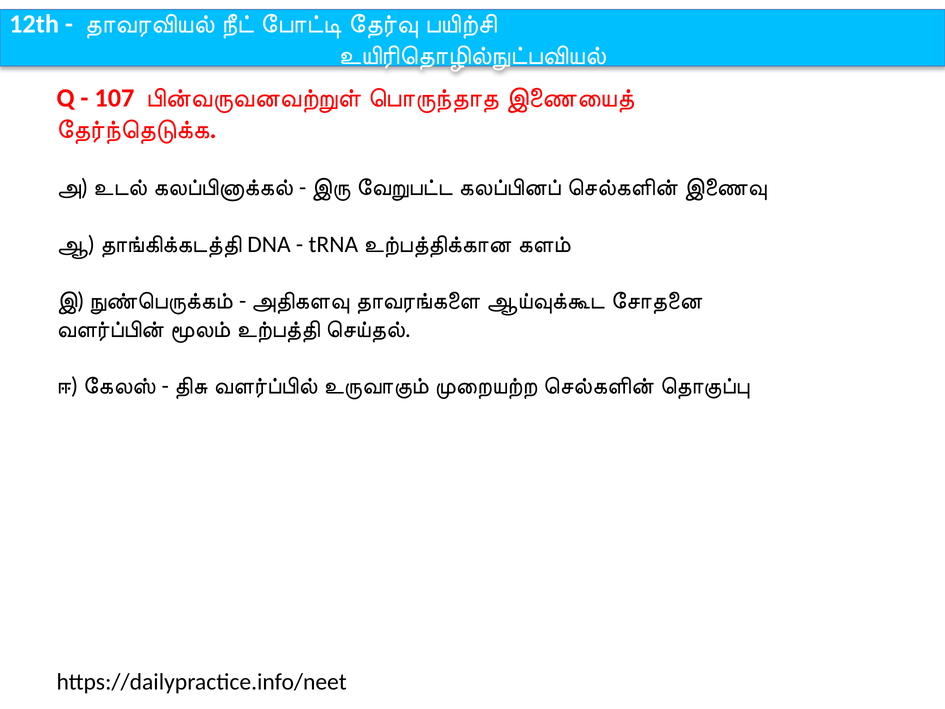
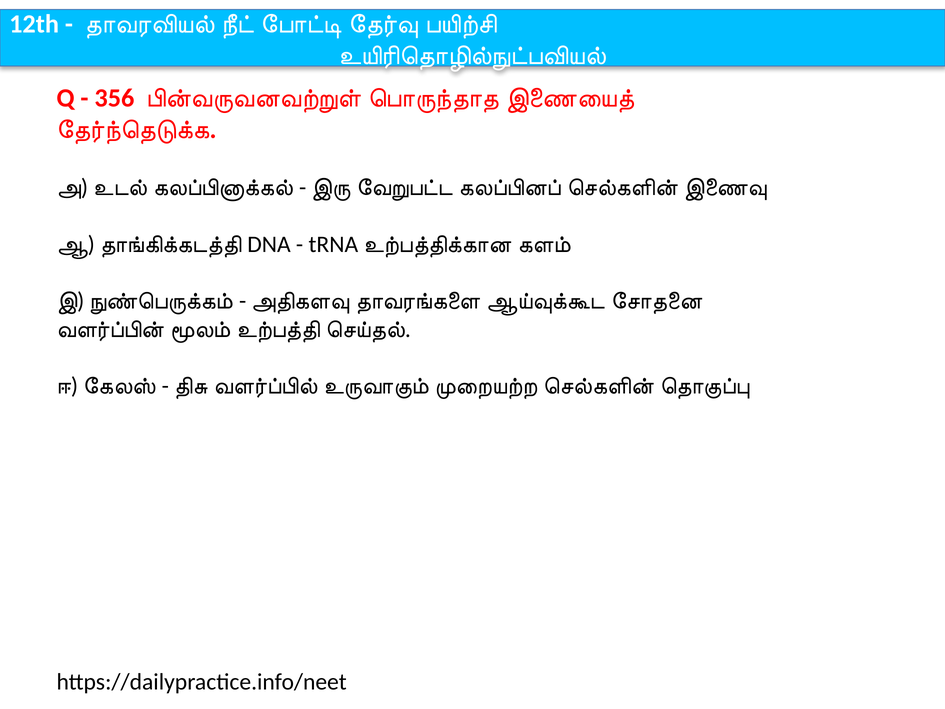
107: 107 -> 356
